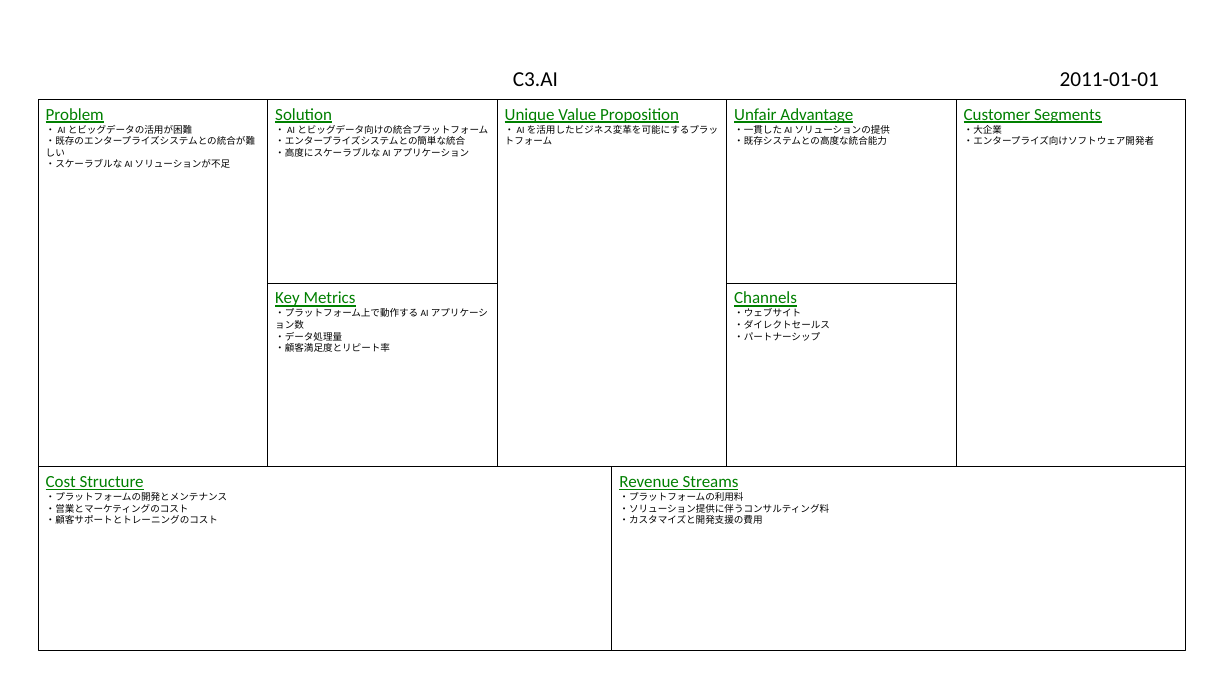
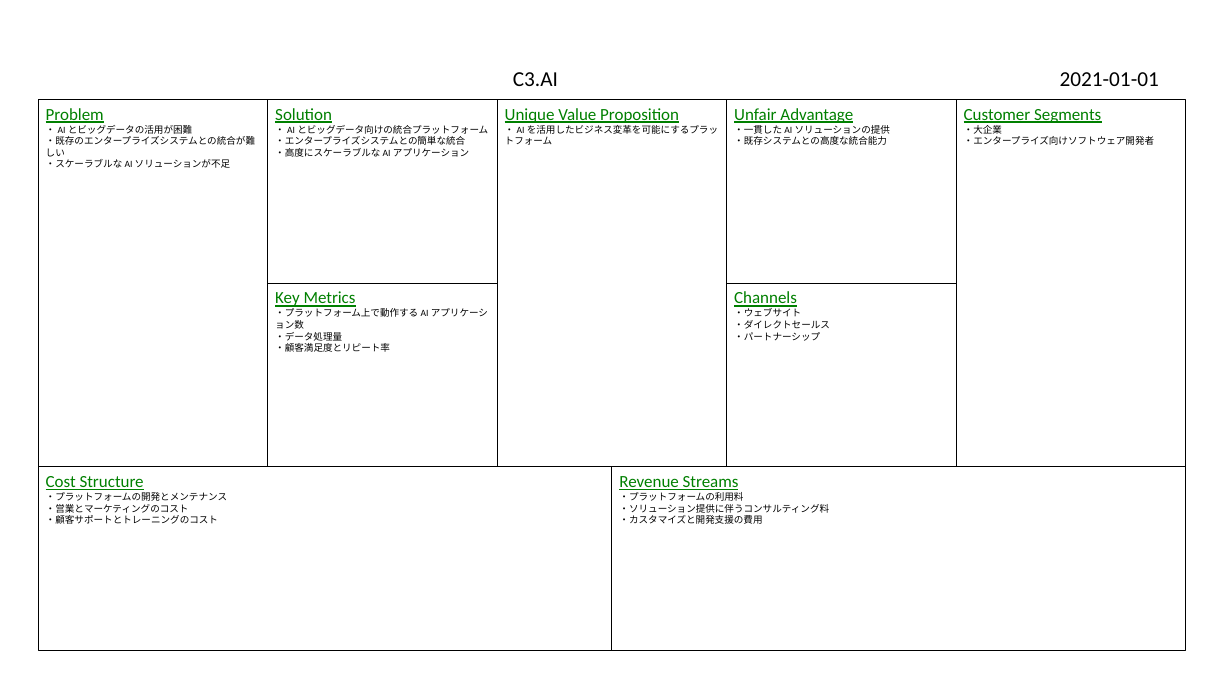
2011-01-01: 2011-01-01 -> 2021-01-01
